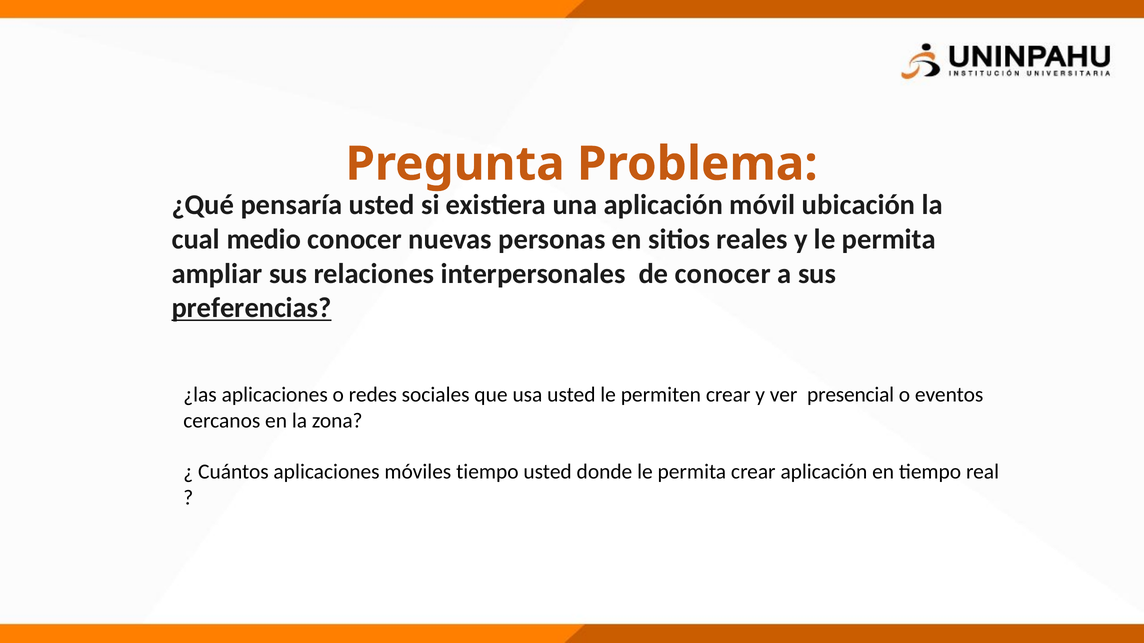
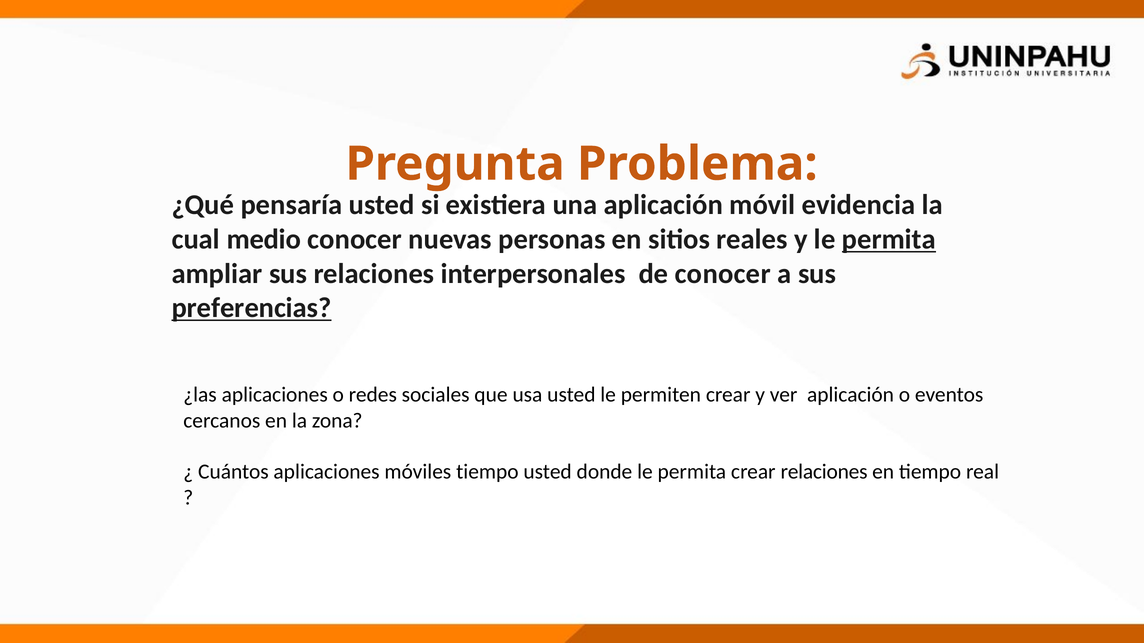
ubicación: ubicación -> evidencia
permita at (889, 240) underline: none -> present
ver presencial: presencial -> aplicación
crear aplicación: aplicación -> relaciones
